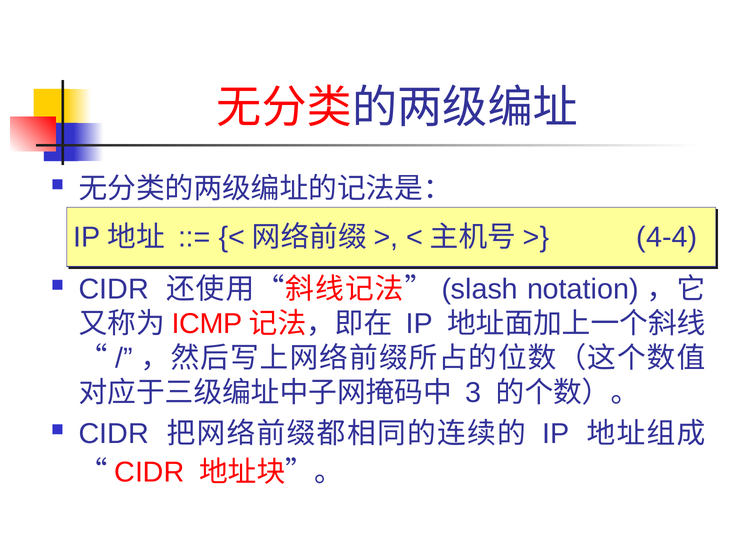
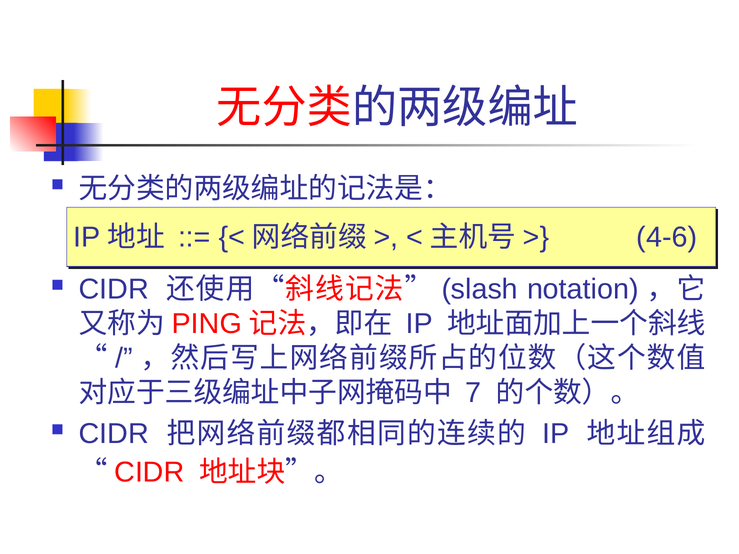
4-4: 4-4 -> 4-6
ICMP: ICMP -> PING
3: 3 -> 7
